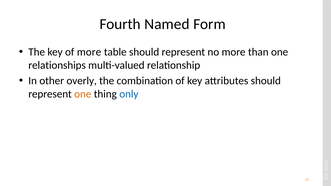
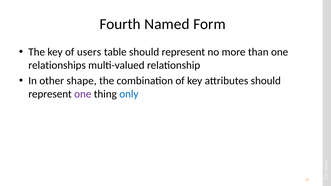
of more: more -> users
overly: overly -> shape
one at (83, 94) colour: orange -> purple
